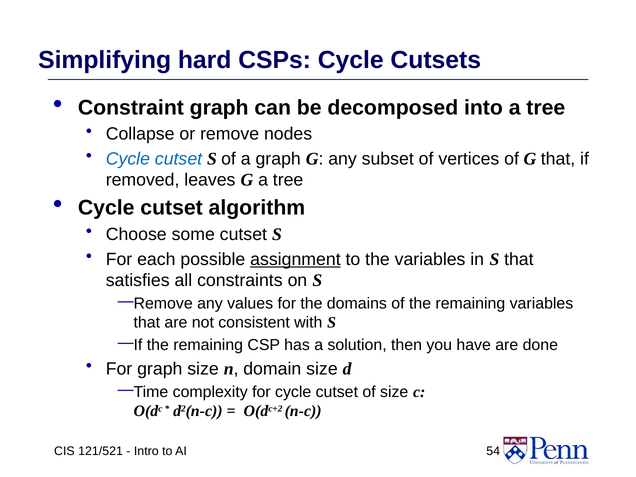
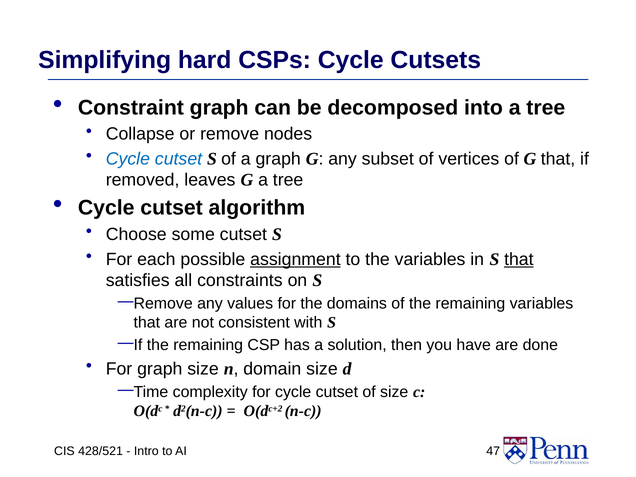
that at (519, 259) underline: none -> present
121/521: 121/521 -> 428/521
54: 54 -> 47
